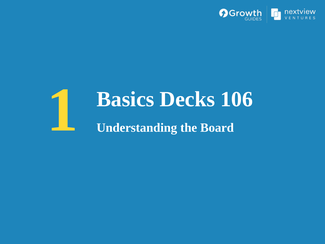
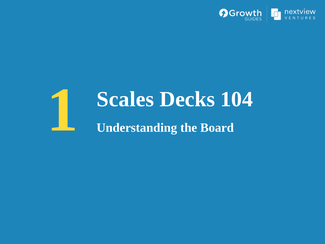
Basics: Basics -> Scales
106: 106 -> 104
